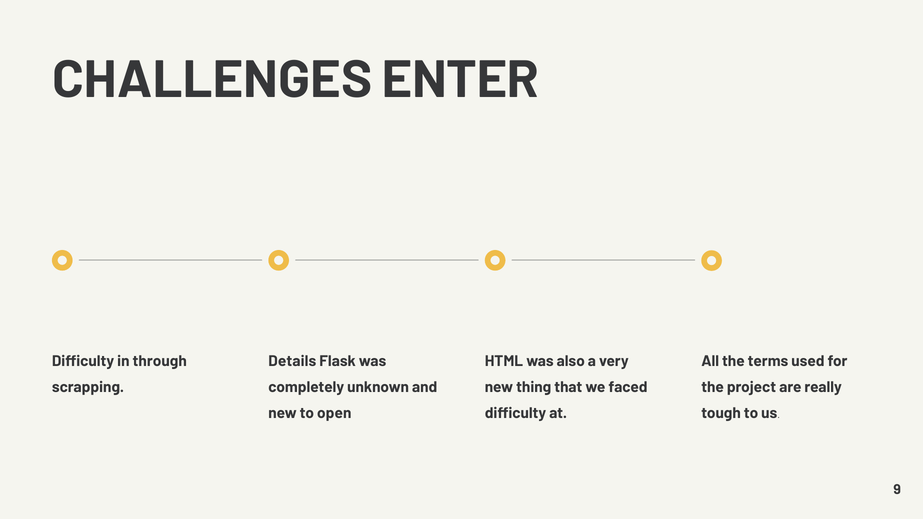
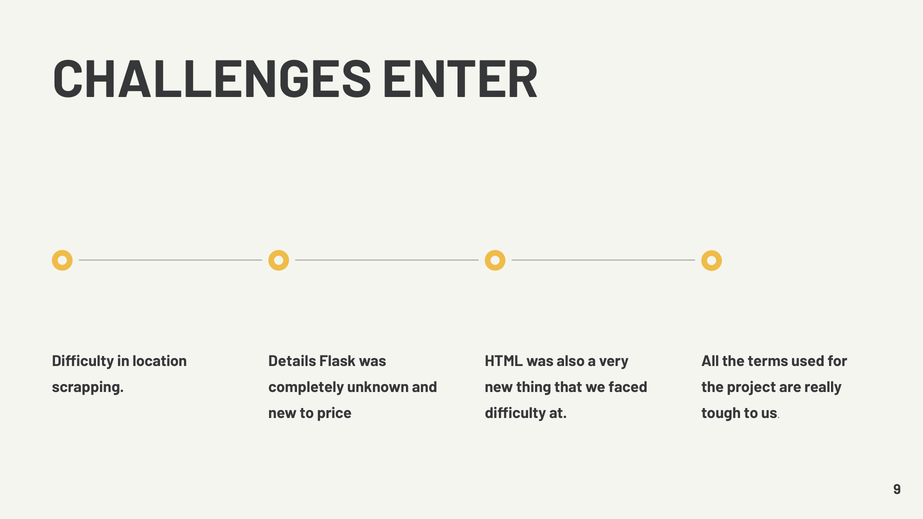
through: through -> location
open: open -> price
